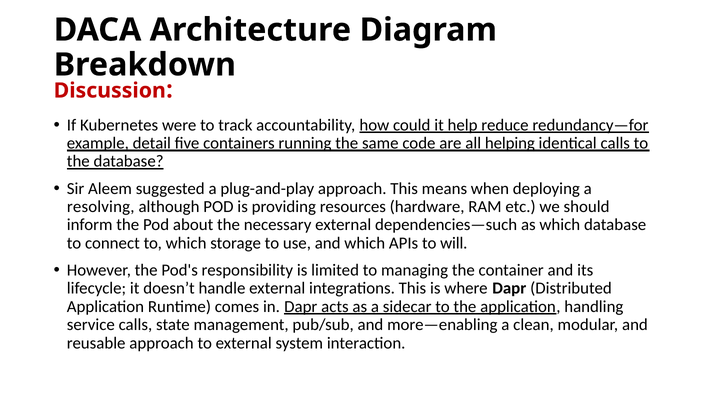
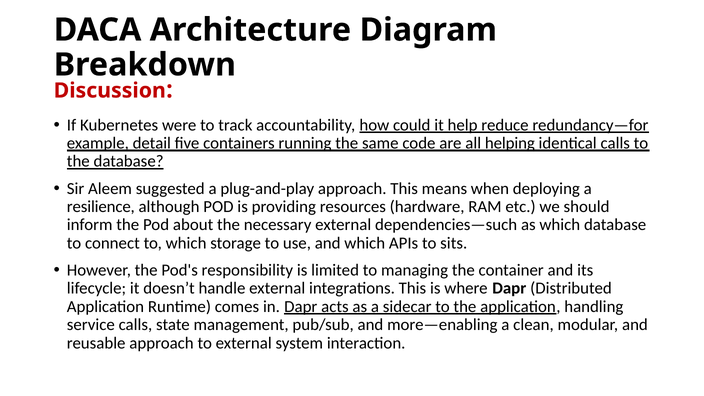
resolving: resolving -> resilience
will: will -> sits
